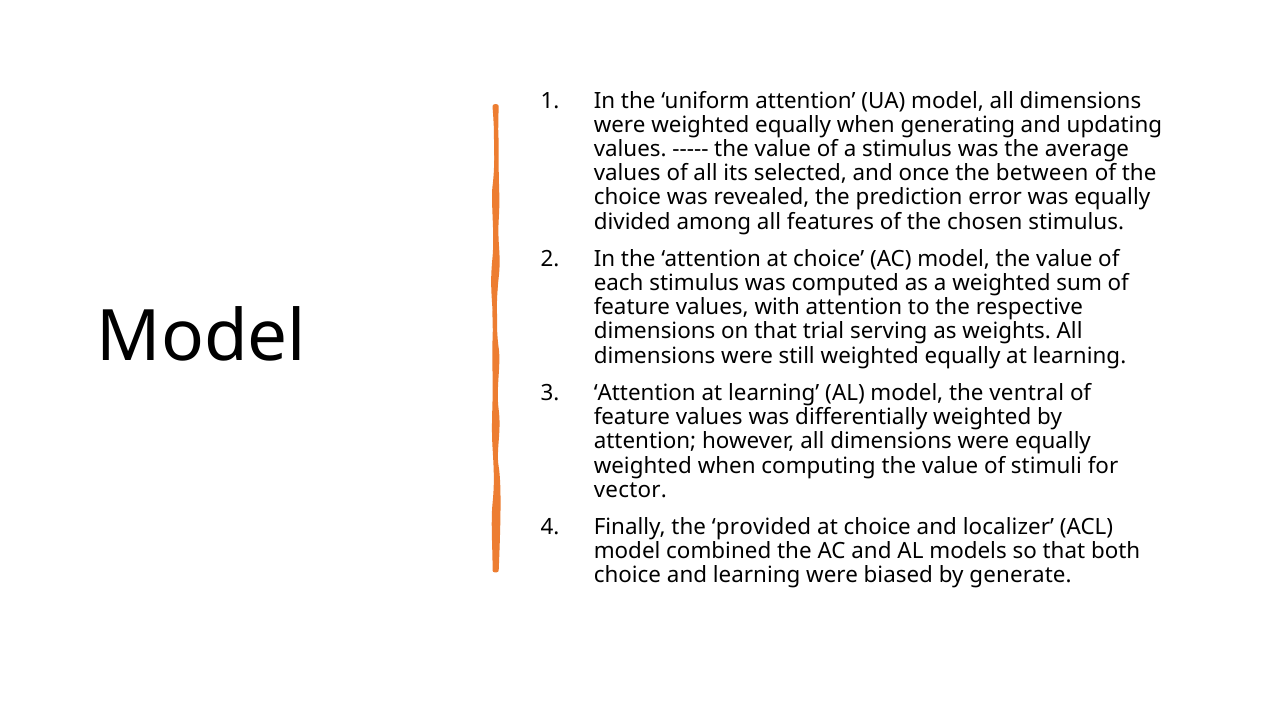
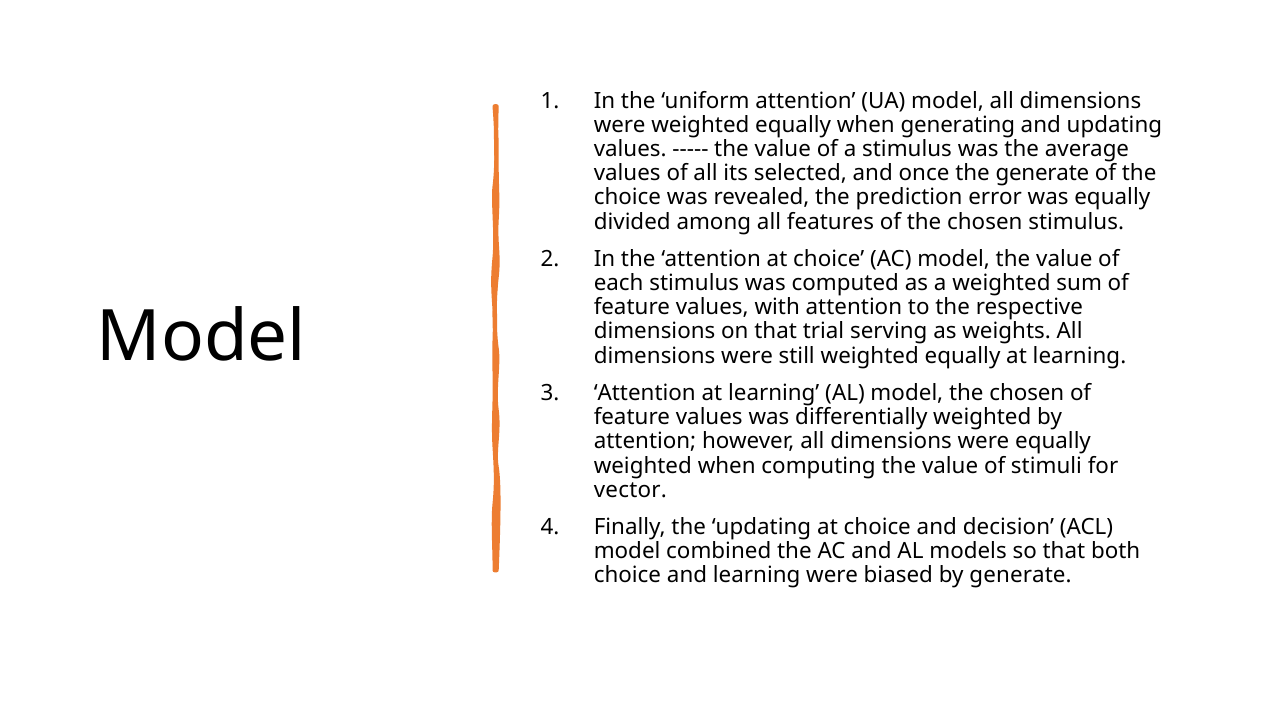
the between: between -> generate
model the ventral: ventral -> chosen
the provided: provided -> updating
localizer: localizer -> decision
